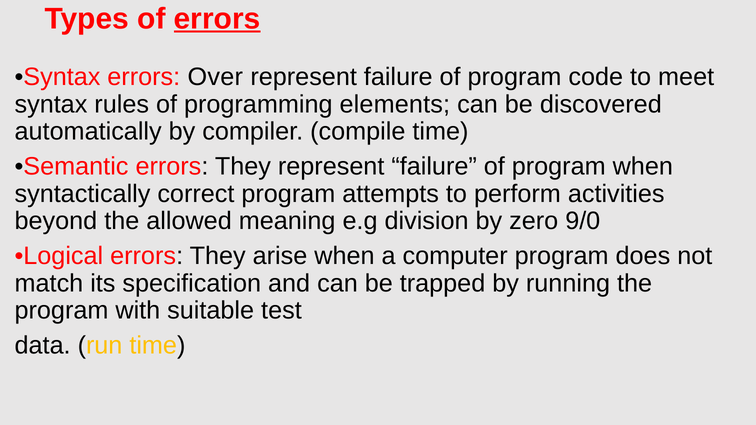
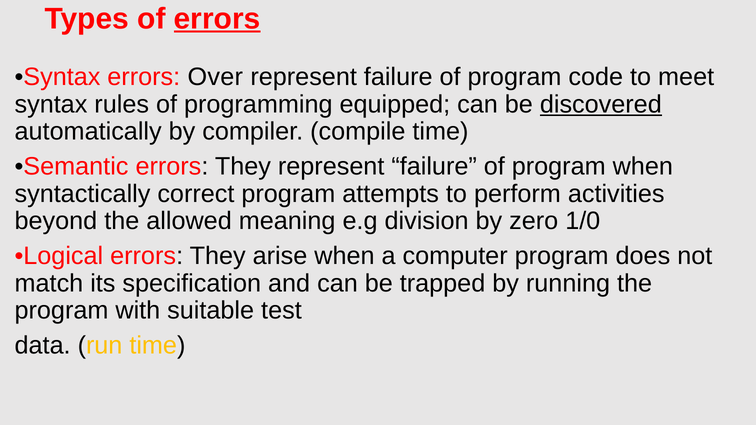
elements: elements -> equipped
discovered underline: none -> present
9/0: 9/0 -> 1/0
